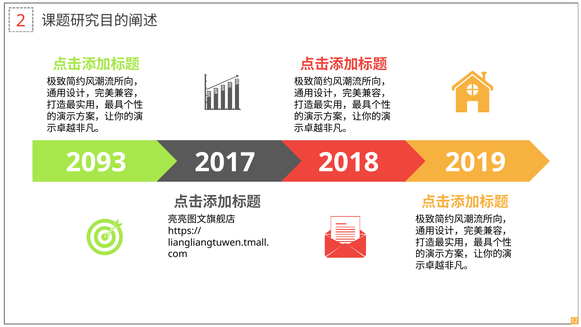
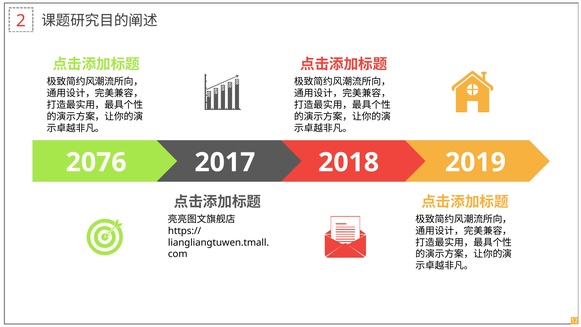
2093: 2093 -> 2076
